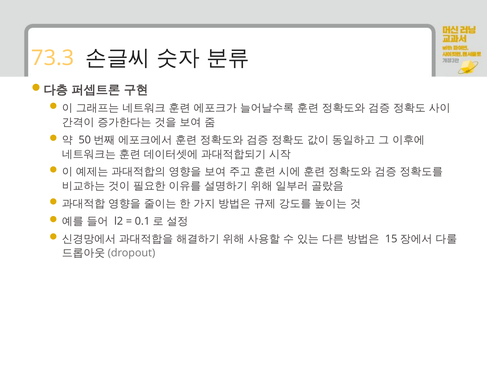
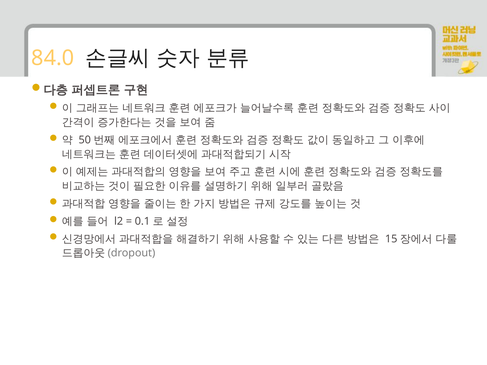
73.3: 73.3 -> 84.0
